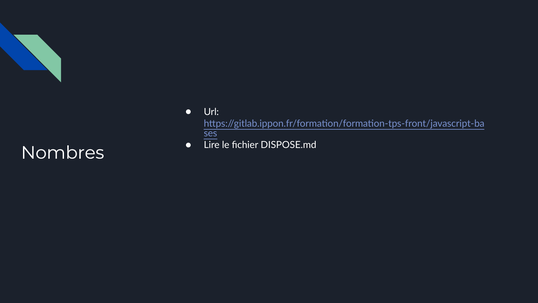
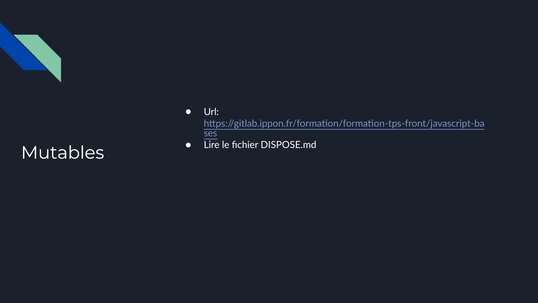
Nombres: Nombres -> Mutables
